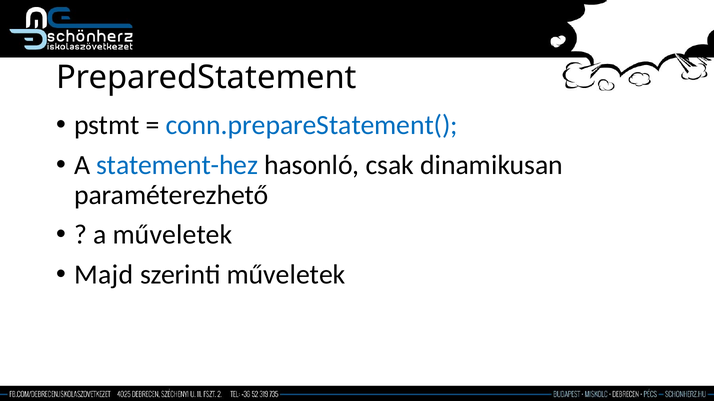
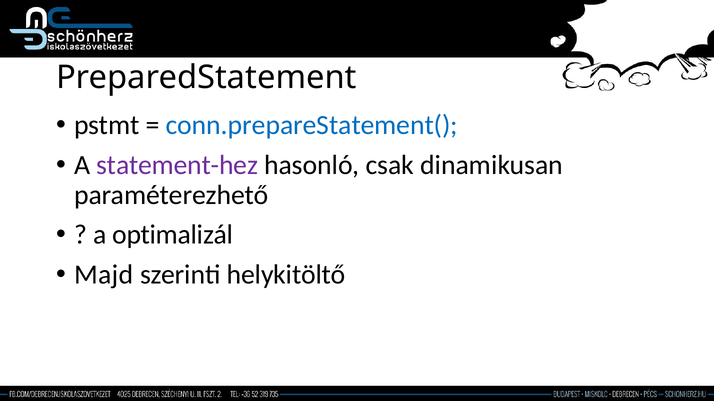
statement-hez colour: blue -> purple
a műveletek: műveletek -> optimalizál
szerinti műveletek: műveletek -> helykitöltő
